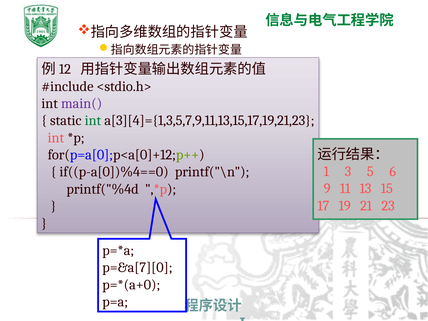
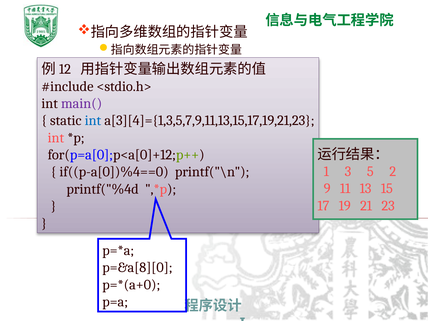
int at (93, 121) colour: green -> blue
6: 6 -> 2
p=&a[7][0: p=&a[7][0 -> p=&a[8][0
